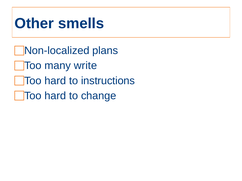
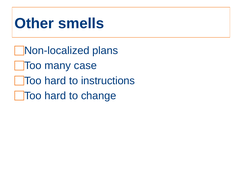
write: write -> case
